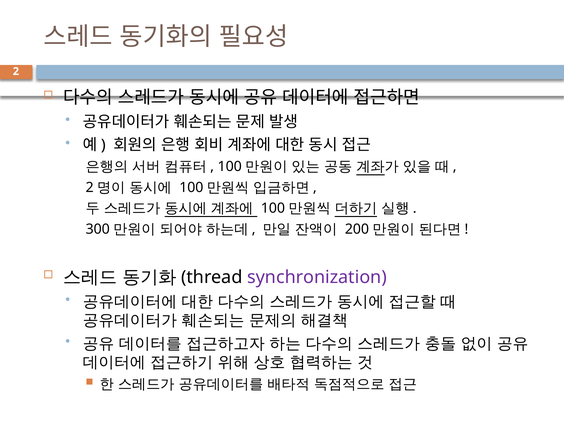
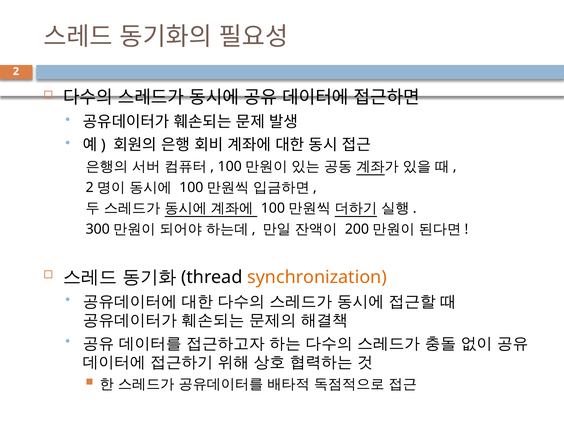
synchronization colour: purple -> orange
